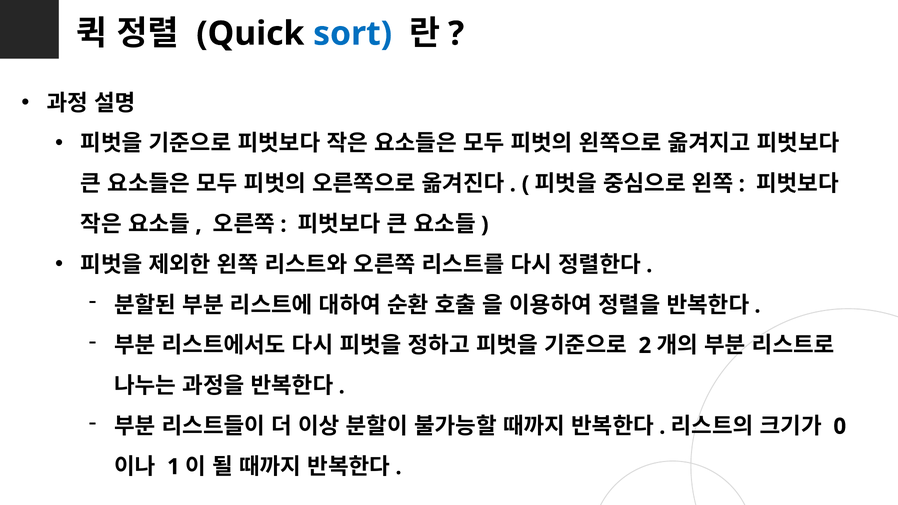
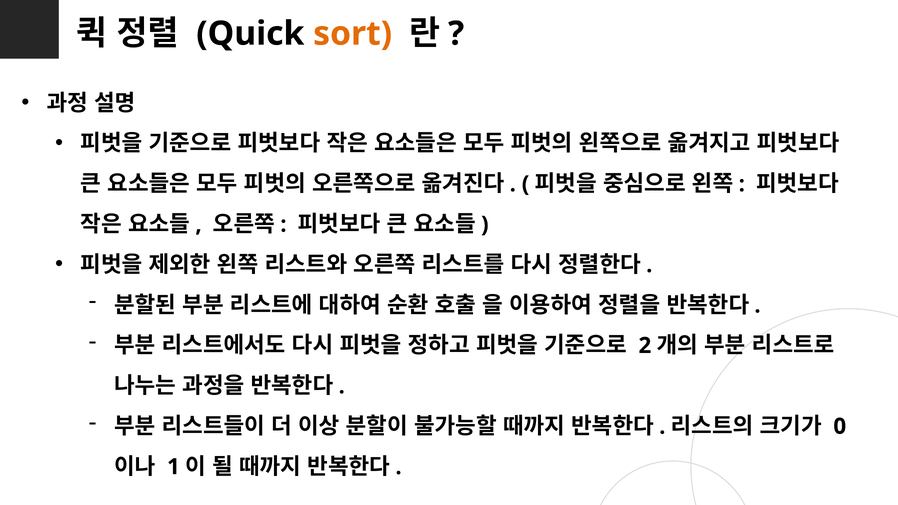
sort colour: blue -> orange
